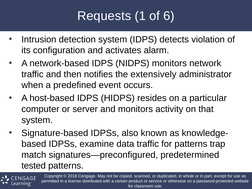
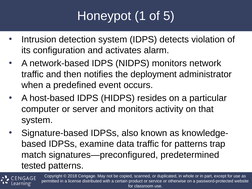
Requests: Requests -> Honeypot
6: 6 -> 5
extensively: extensively -> deployment
